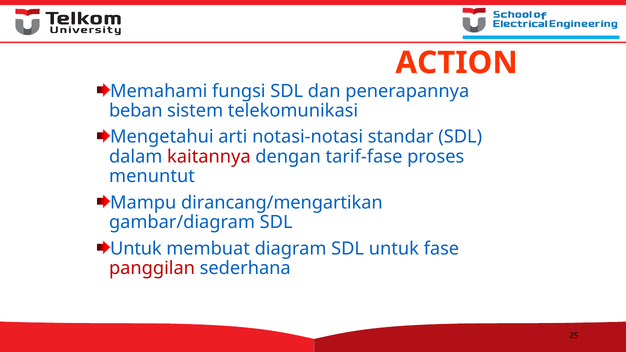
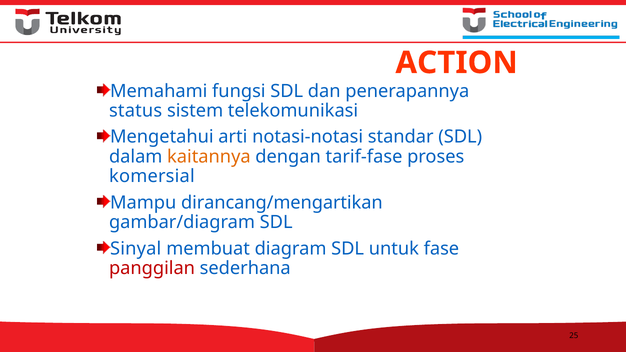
beban: beban -> status
kaitannya colour: red -> orange
menuntut: menuntut -> komersial
Untuk at (136, 249): Untuk -> Sinyal
